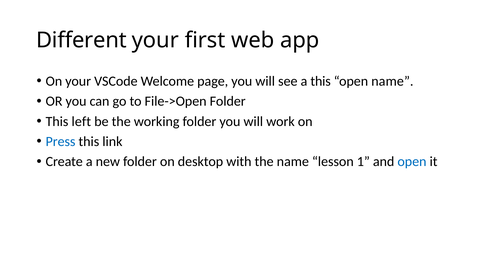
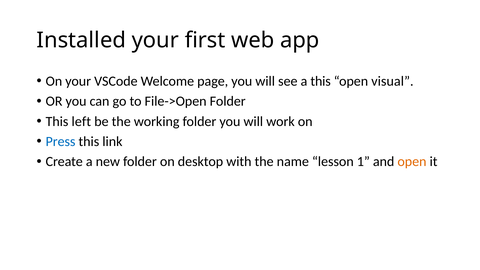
Different: Different -> Installed
open name: name -> visual
open at (412, 162) colour: blue -> orange
